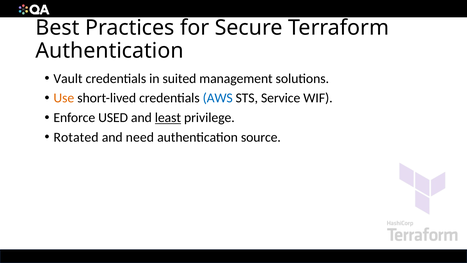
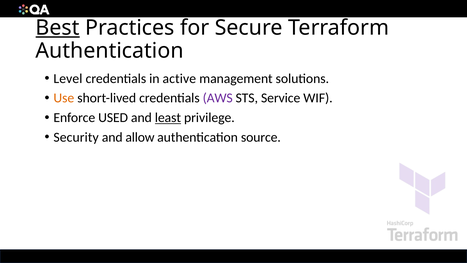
Best underline: none -> present
Vault: Vault -> Level
suited: suited -> active
AWS colour: blue -> purple
Rotated: Rotated -> Security
need: need -> allow
